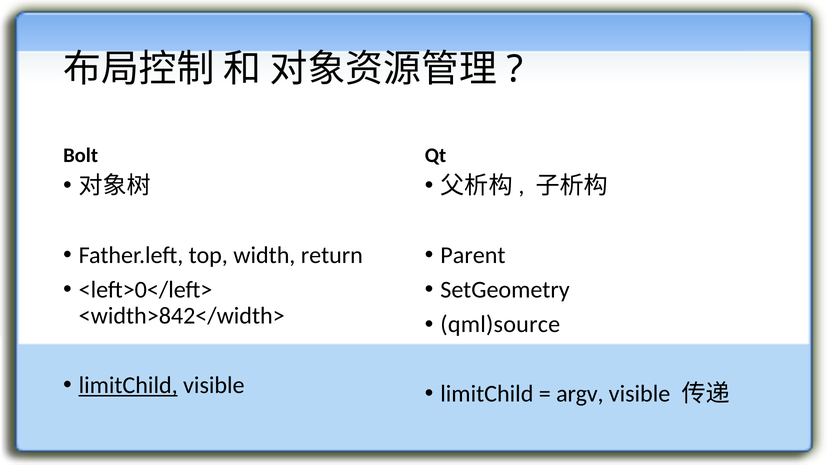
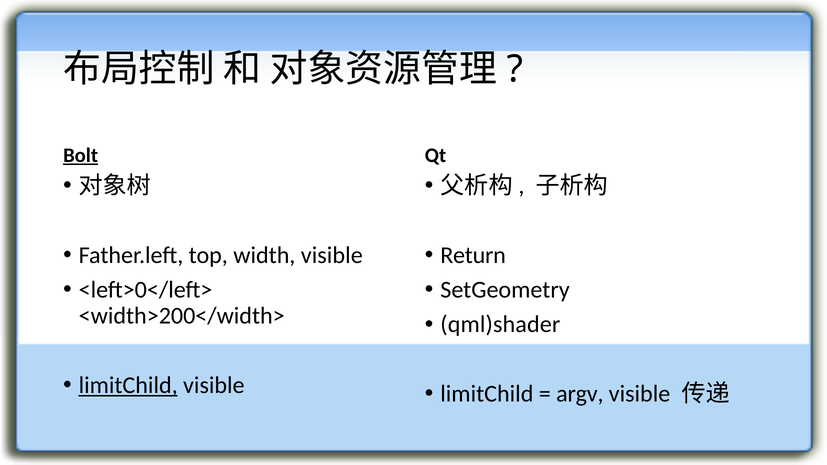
Bolt underline: none -> present
width return: return -> visible
Parent: Parent -> Return
<width>842</width>: <width>842</width> -> <width>200</width>
qml)source: qml)source -> qml)shader
